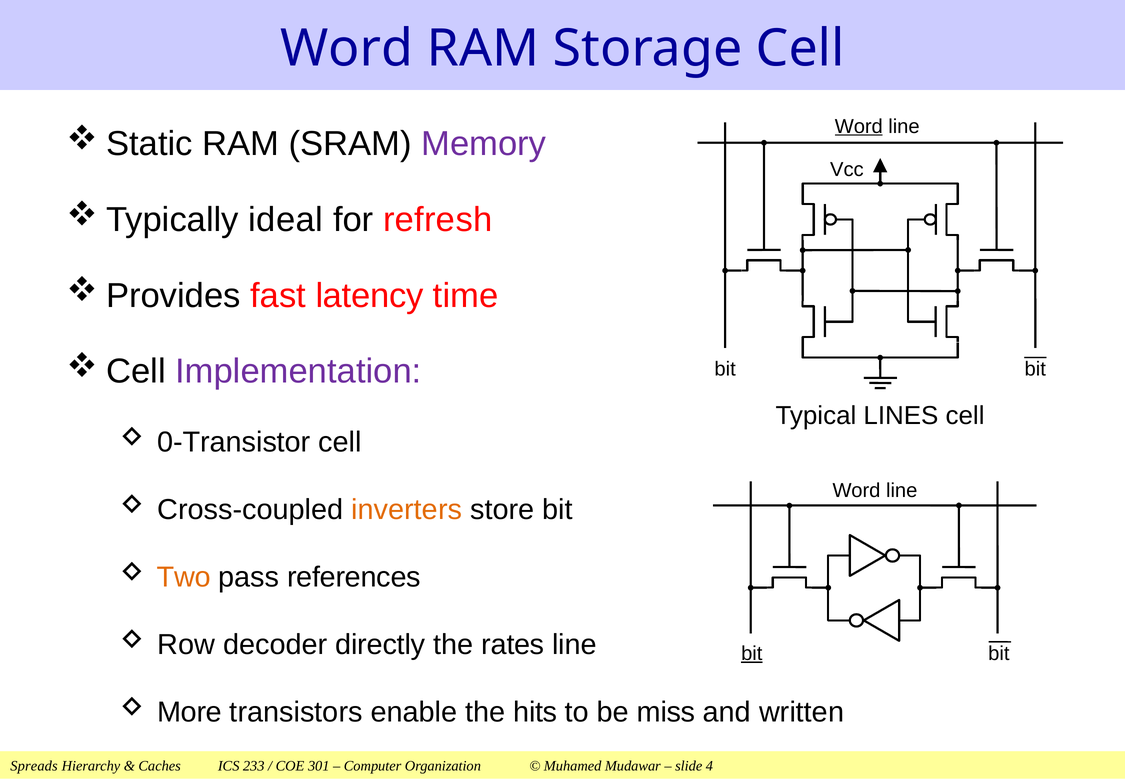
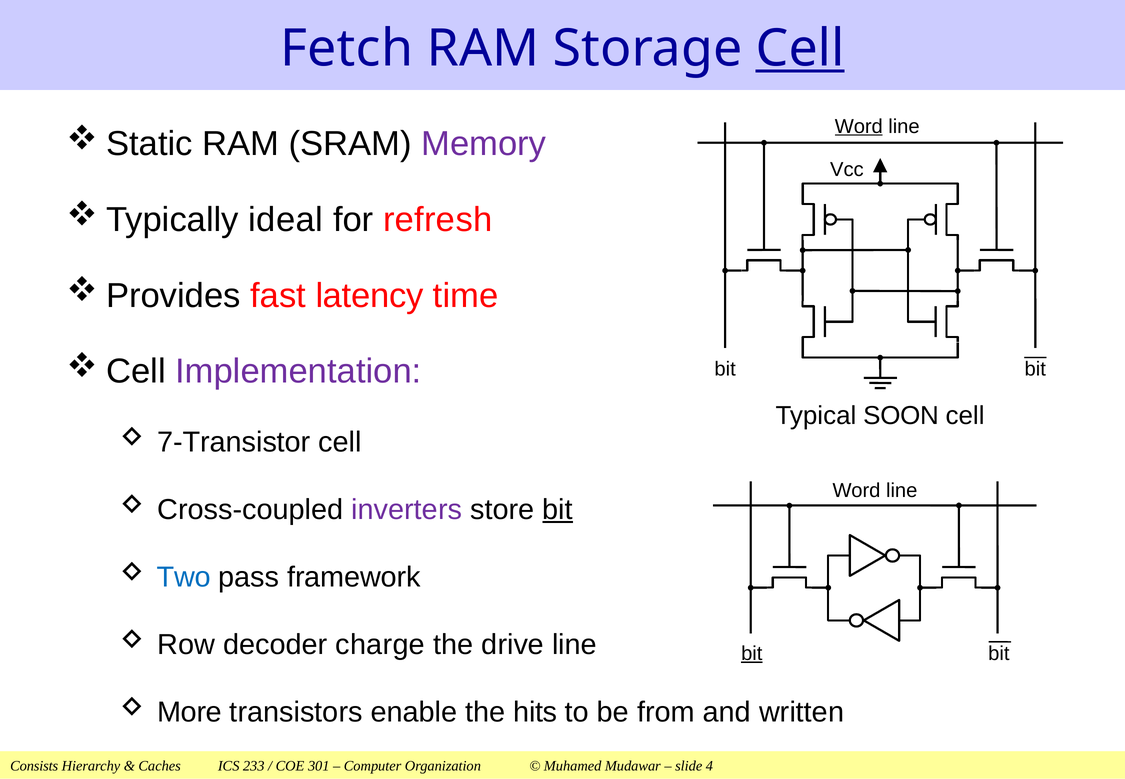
Word at (347, 49): Word -> Fetch
Cell at (800, 49) underline: none -> present
LINES: LINES -> SOON
0-Transistor: 0-Transistor -> 7-Transistor
inverters colour: orange -> purple
bit at (558, 509) underline: none -> present
Two colour: orange -> blue
references: references -> framework
directly: directly -> charge
rates: rates -> drive
miss: miss -> from
Spreads: Spreads -> Consists
